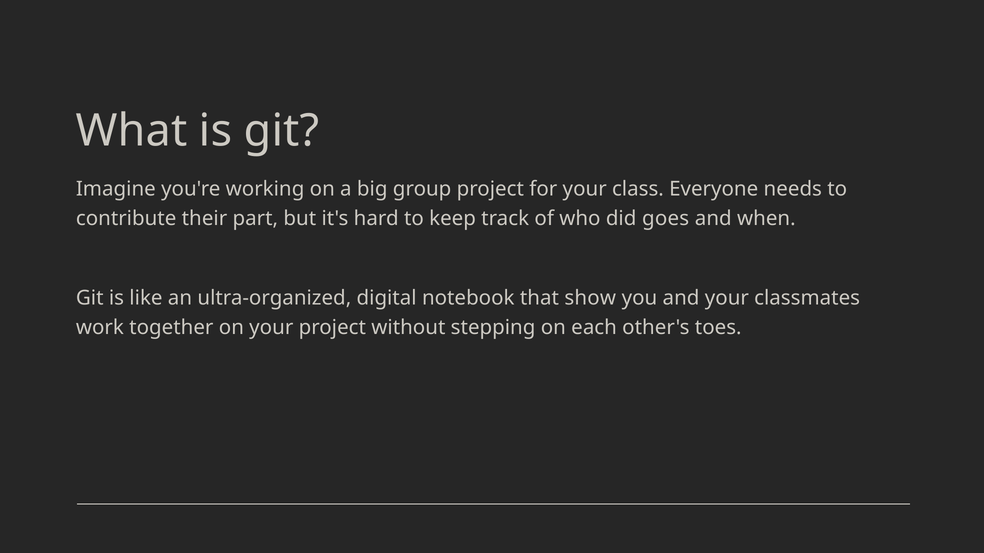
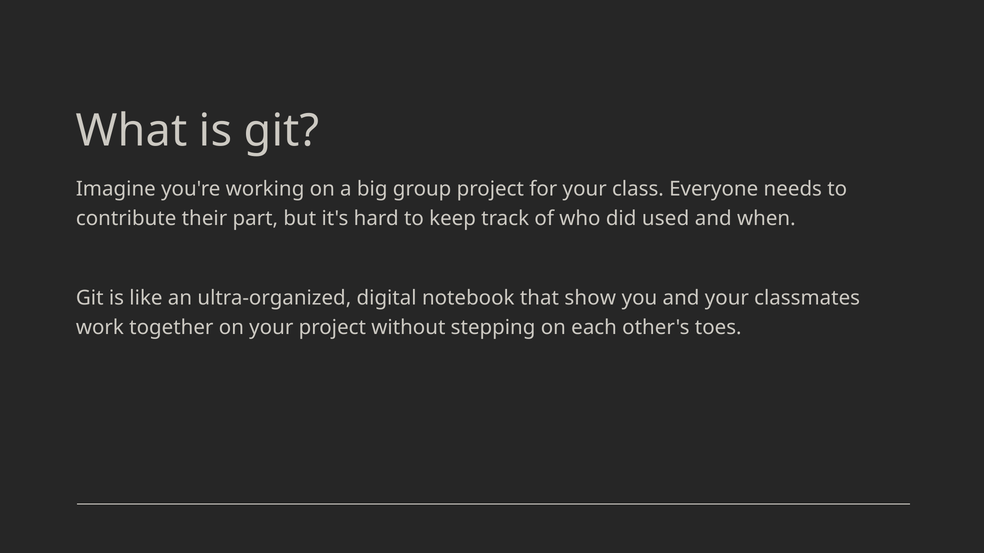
goes: goes -> used
